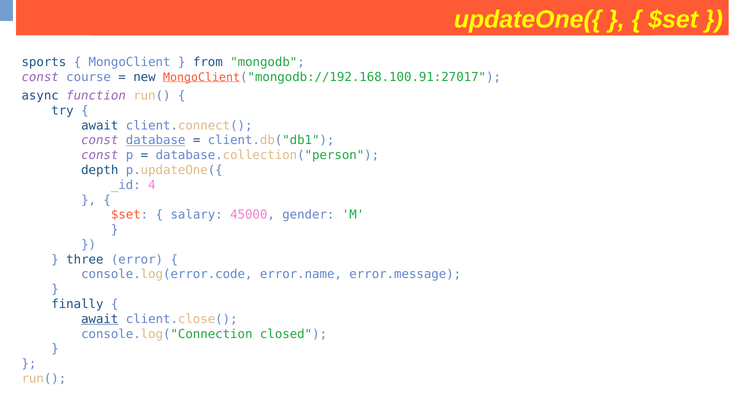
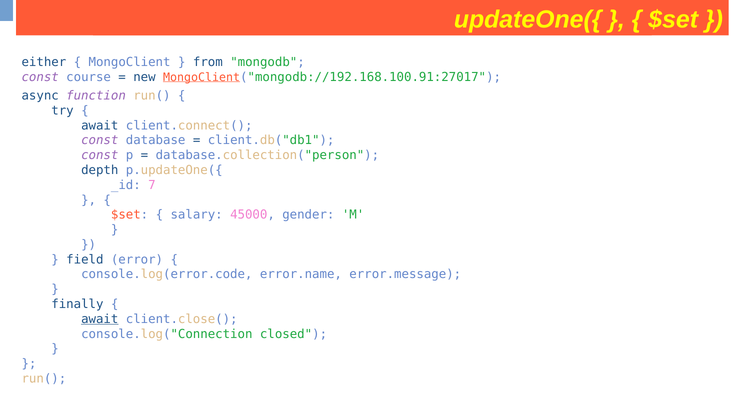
sports: sports -> either
database underline: present -> none
4: 4 -> 7
three: three -> field
